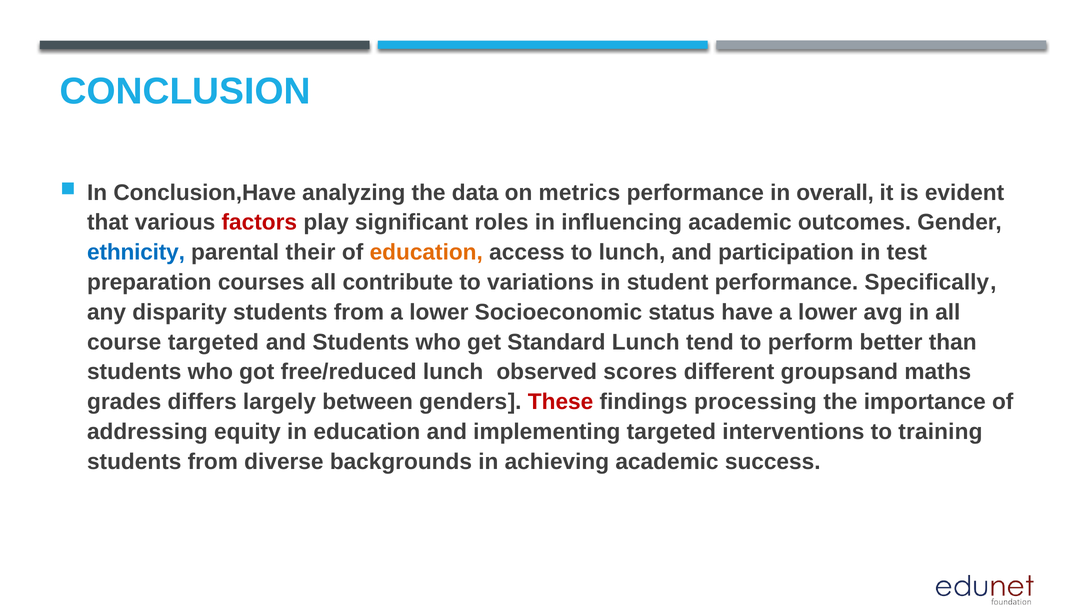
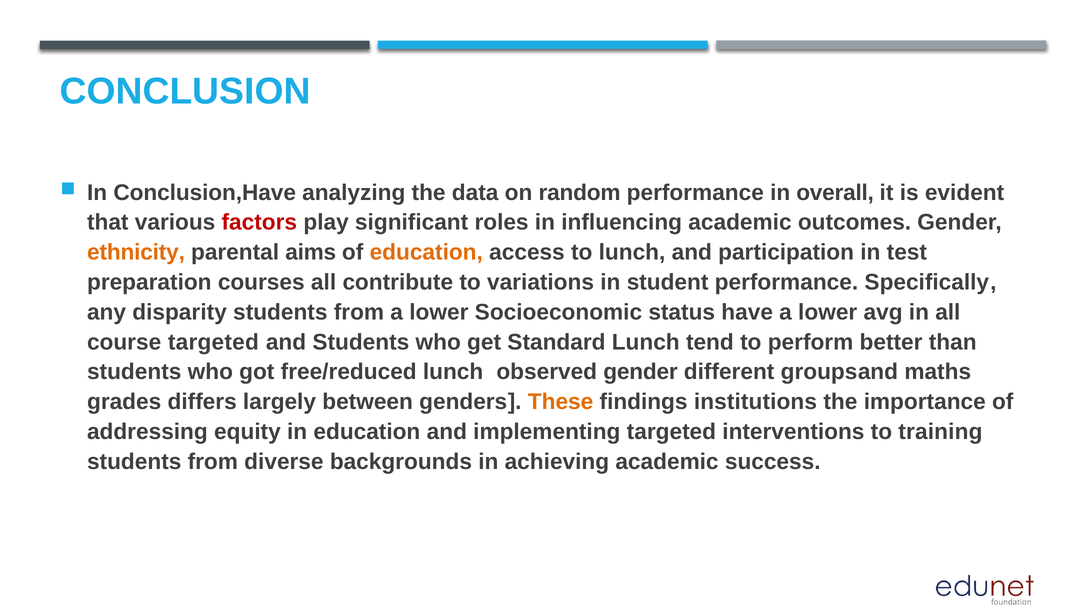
metrics: metrics -> random
ethnicity colour: blue -> orange
their: their -> aims
observed scores: scores -> gender
These colour: red -> orange
processing: processing -> institutions
